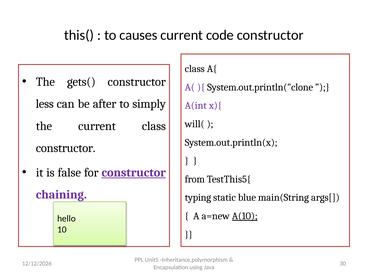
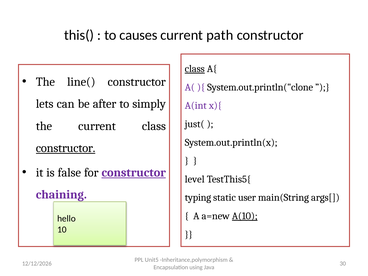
code: code -> path
class at (195, 69) underline: none -> present
gets(: gets( -> line(
less: less -> lets
will(: will( -> just(
constructor at (66, 148) underline: none -> present
from: from -> level
blue: blue -> user
